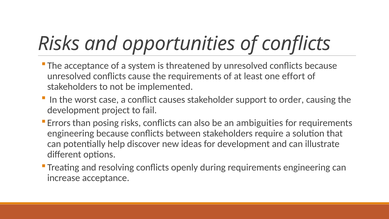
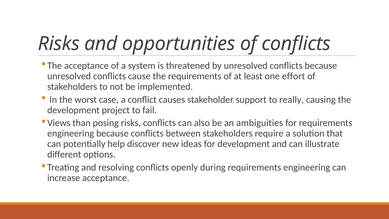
order: order -> really
Errors: Errors -> Views
